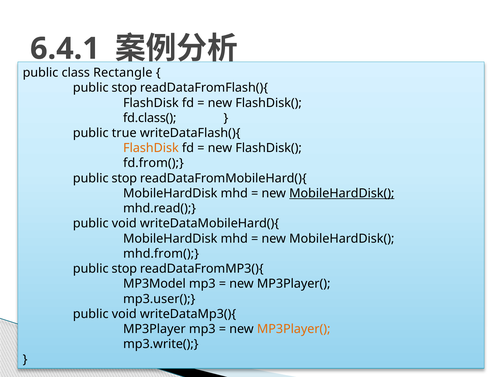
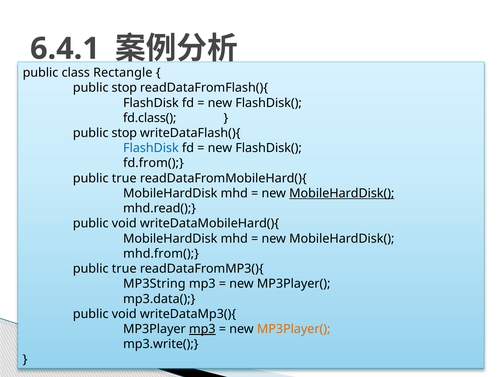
true at (124, 133): true -> stop
FlashDisk at (151, 148) colour: orange -> blue
stop at (124, 178): stop -> true
stop at (124, 268): stop -> true
MP3Model: MP3Model -> MP3String
mp3.user(: mp3.user( -> mp3.data(
mp3 at (202, 329) underline: none -> present
